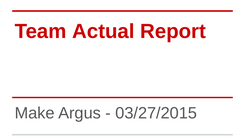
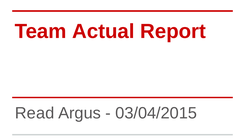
Make: Make -> Read
03/27/2015: 03/27/2015 -> 03/04/2015
